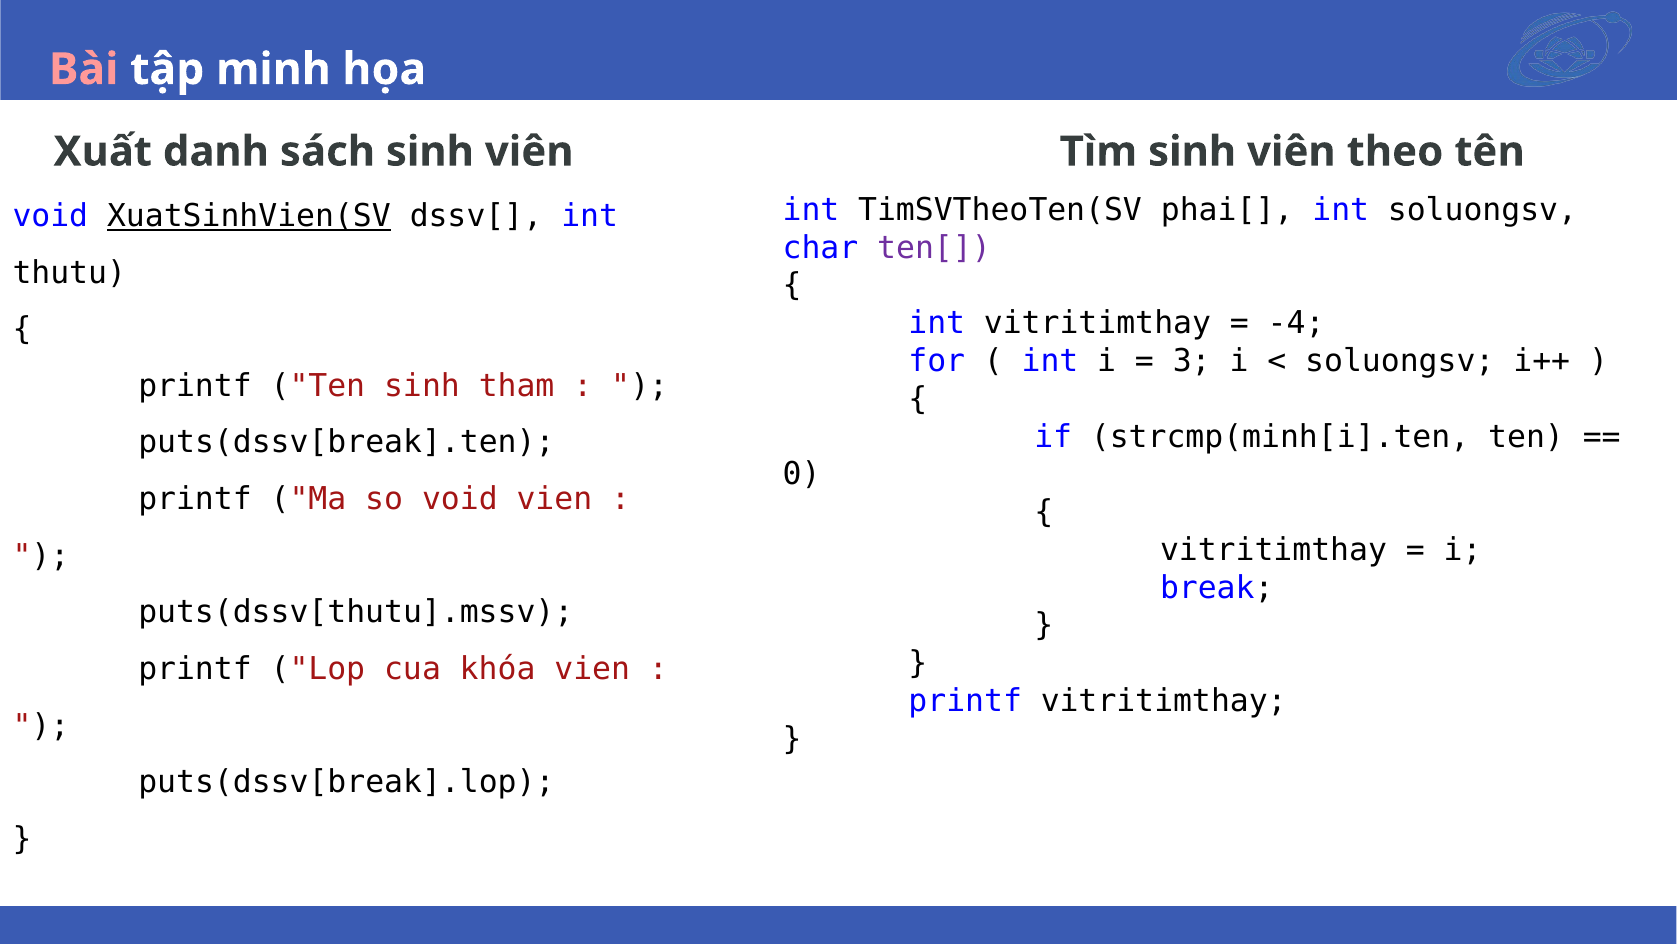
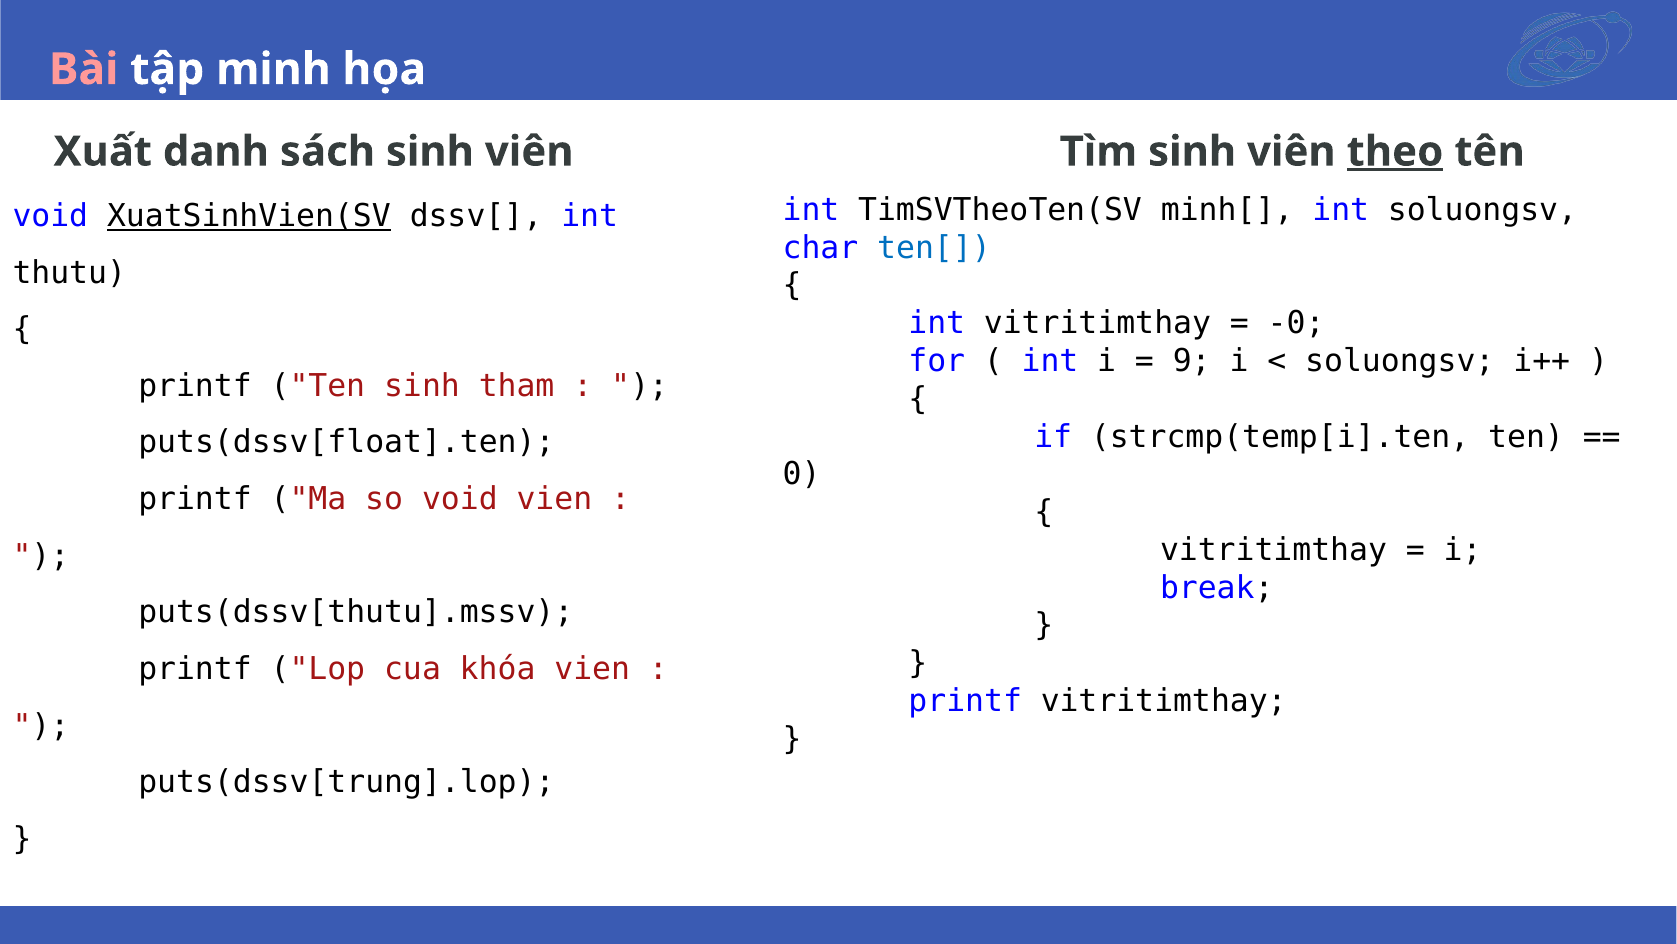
theo underline: none -> present
phai[: phai[ -> minh[
ten[ colour: purple -> blue
-4: -4 -> -0
3: 3 -> 9
strcmp(minh[i].ten: strcmp(minh[i].ten -> strcmp(temp[i].ten
puts(dssv[break].ten: puts(dssv[break].ten -> puts(dssv[float].ten
puts(dssv[break].lop: puts(dssv[break].lop -> puts(dssv[trung].lop
